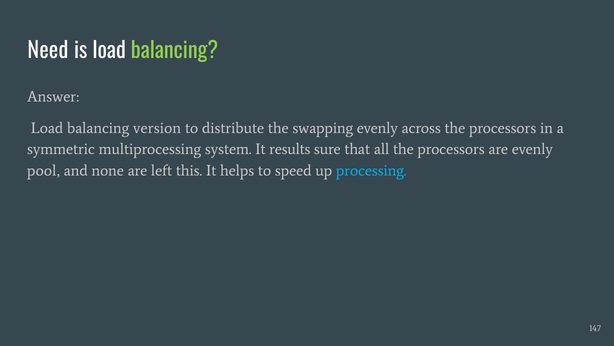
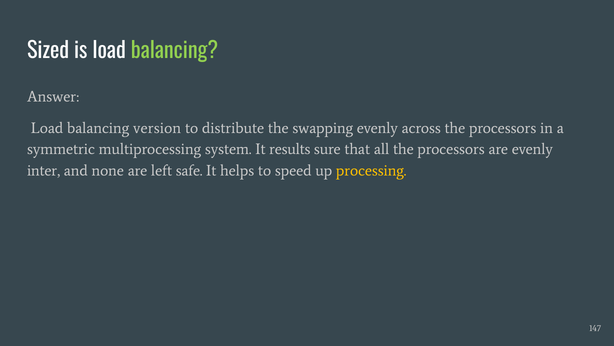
Need: Need -> Sized
pool: pool -> inter
this: this -> safe
processing colour: light blue -> yellow
